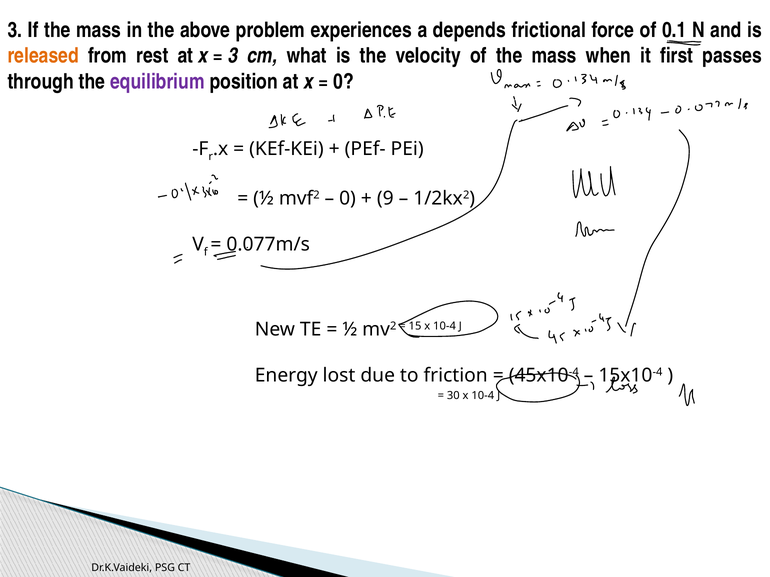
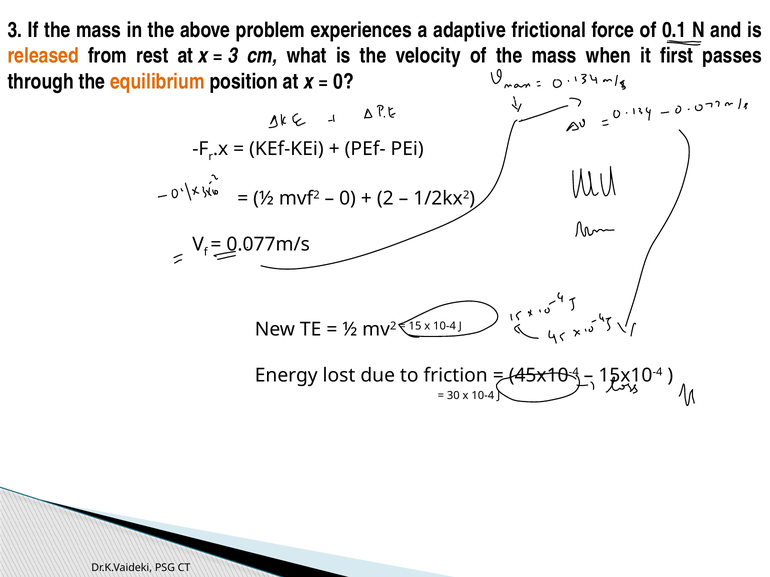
depends: depends -> adaptive
equilibrium colour: purple -> orange
9: 9 -> 2
